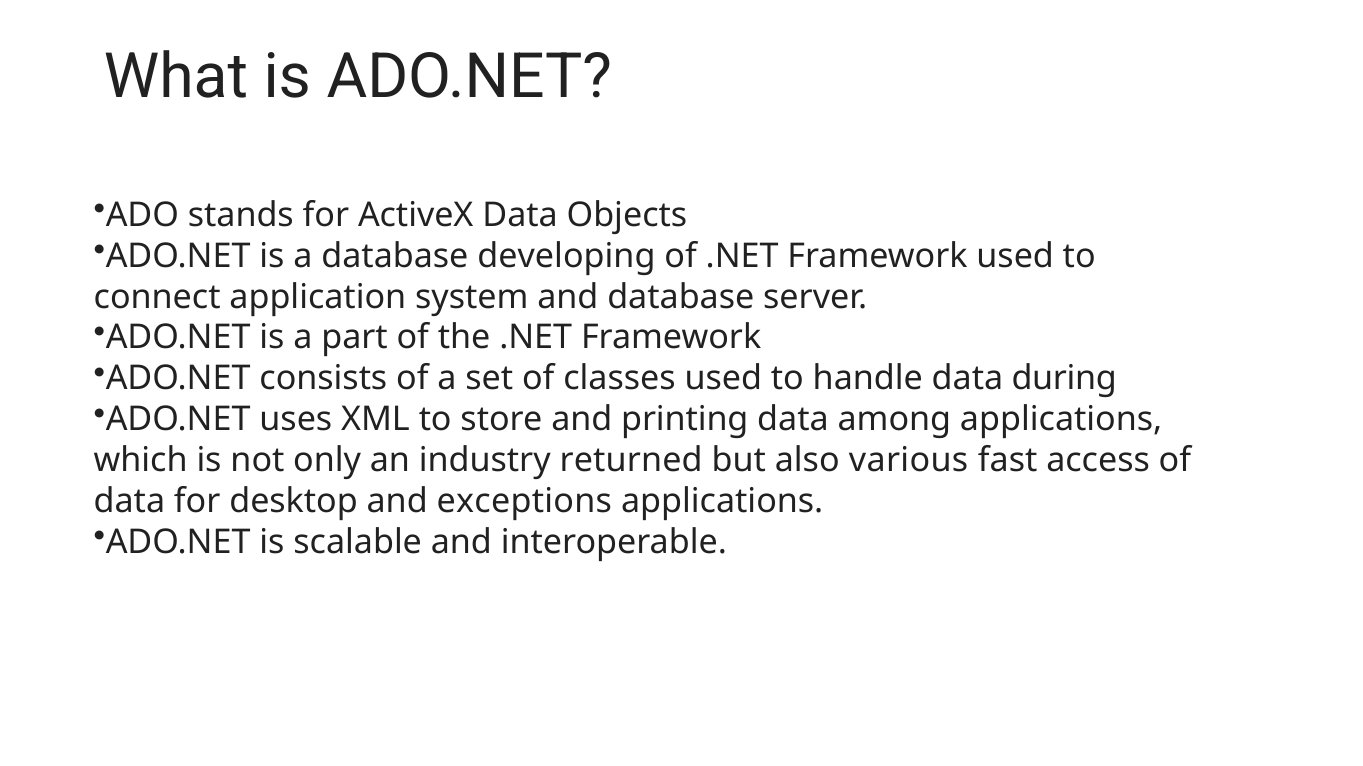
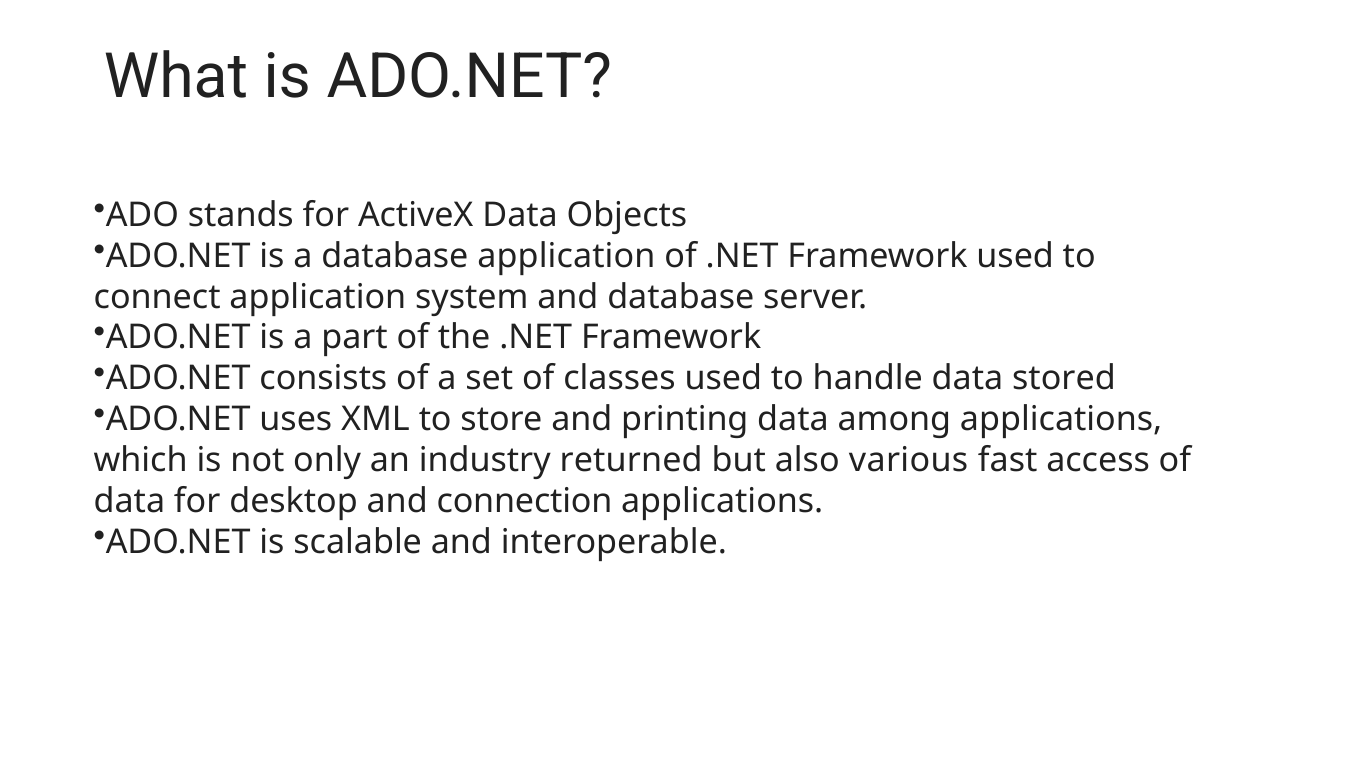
database developing: developing -> application
during: during -> stored
exceptions: exceptions -> connection
